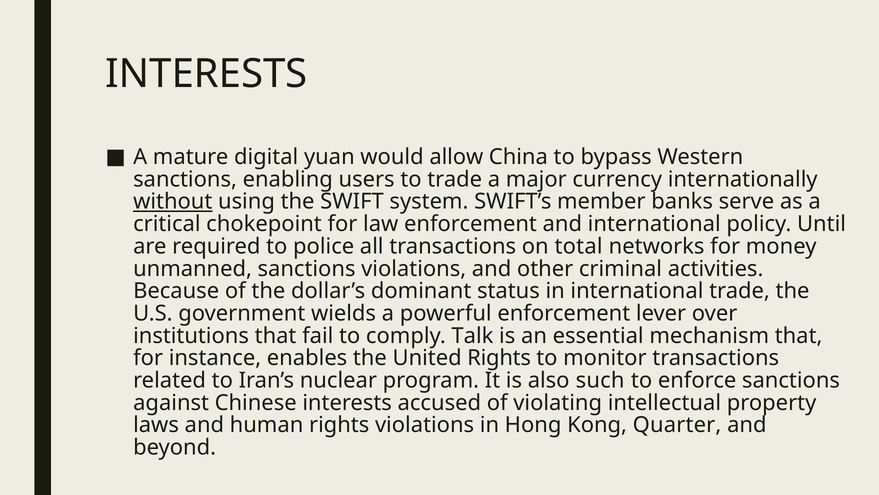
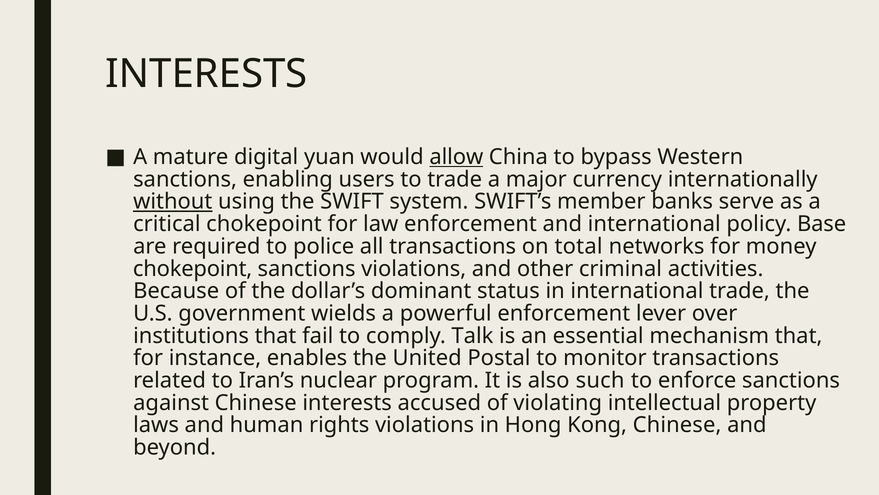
allow underline: none -> present
Until: Until -> Base
unmanned at (193, 268): unmanned -> chokepoint
United Rights: Rights -> Postal
Kong Quarter: Quarter -> Chinese
